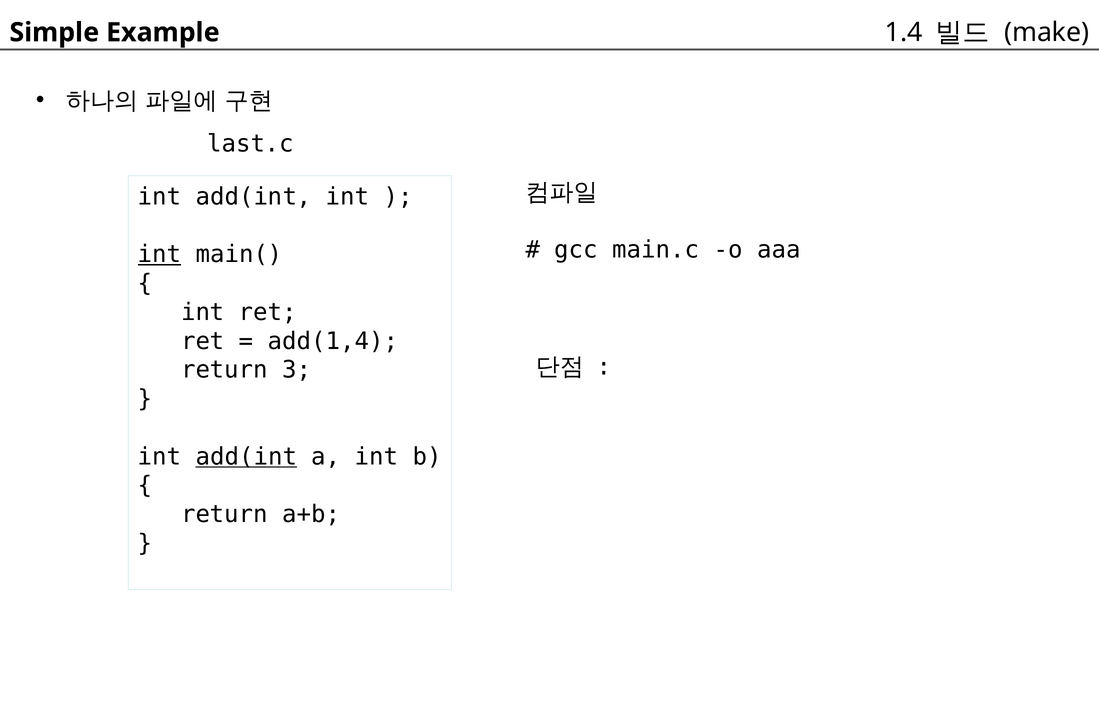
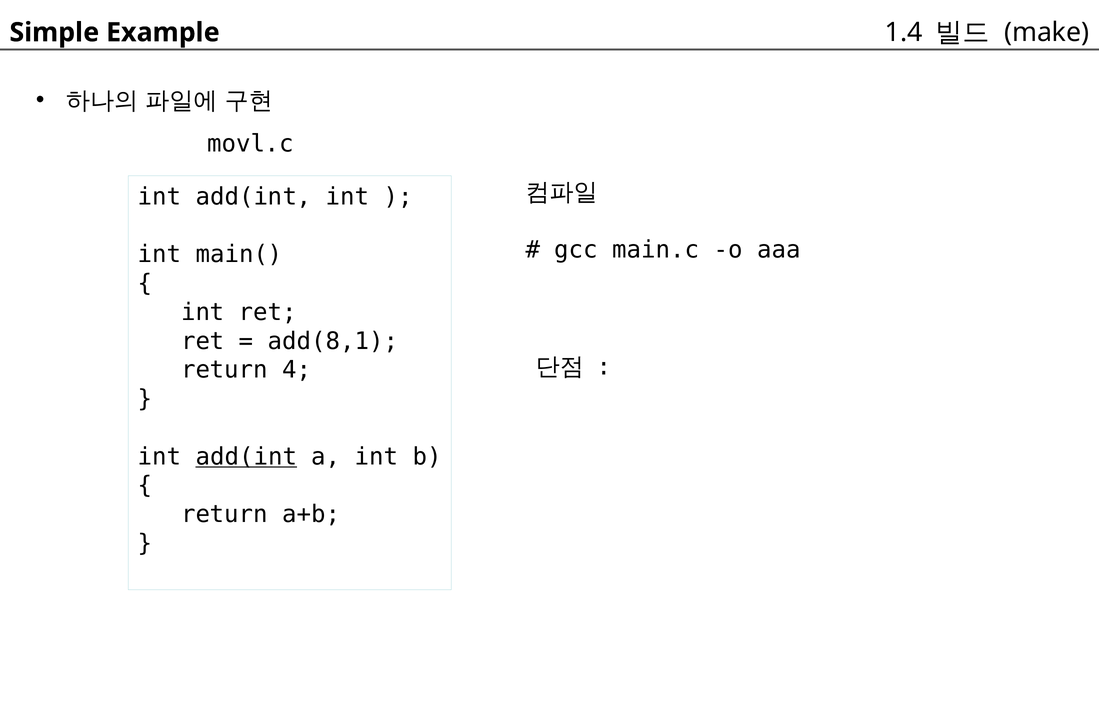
last.c: last.c -> movl.c
int at (159, 254) underline: present -> none
add(1,4: add(1,4 -> add(8,1
3: 3 -> 4
